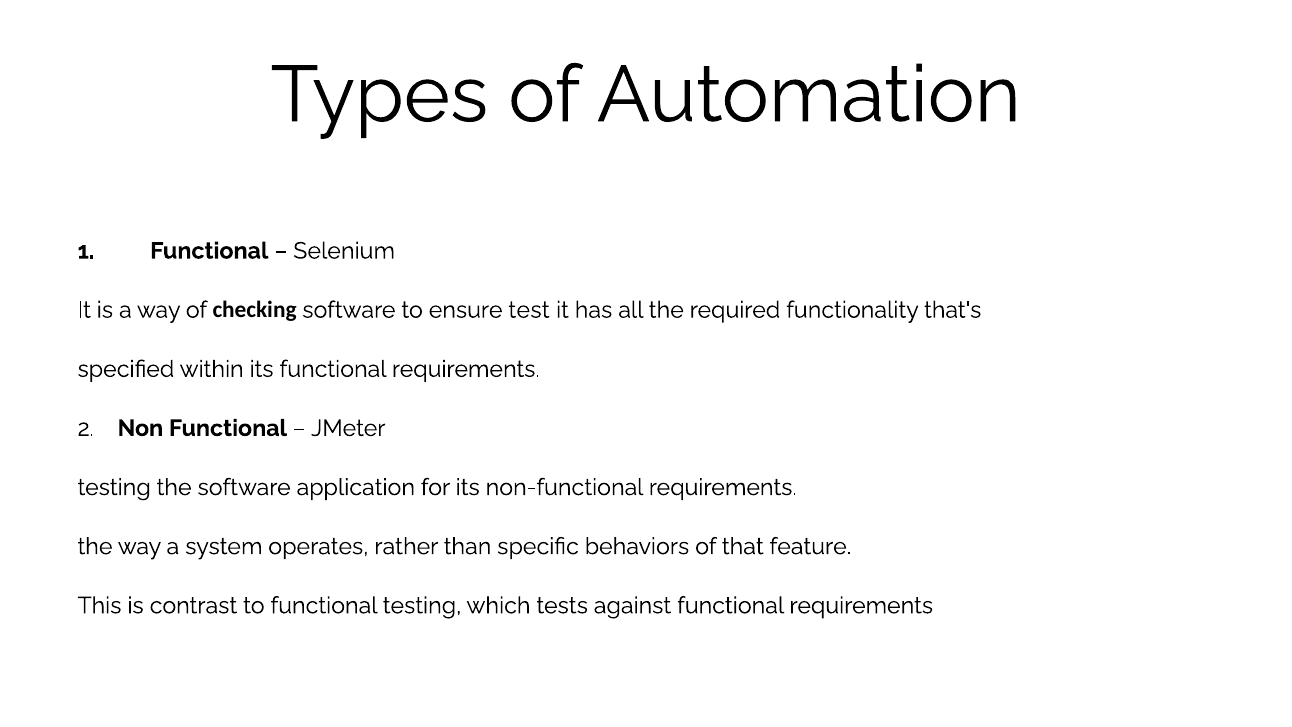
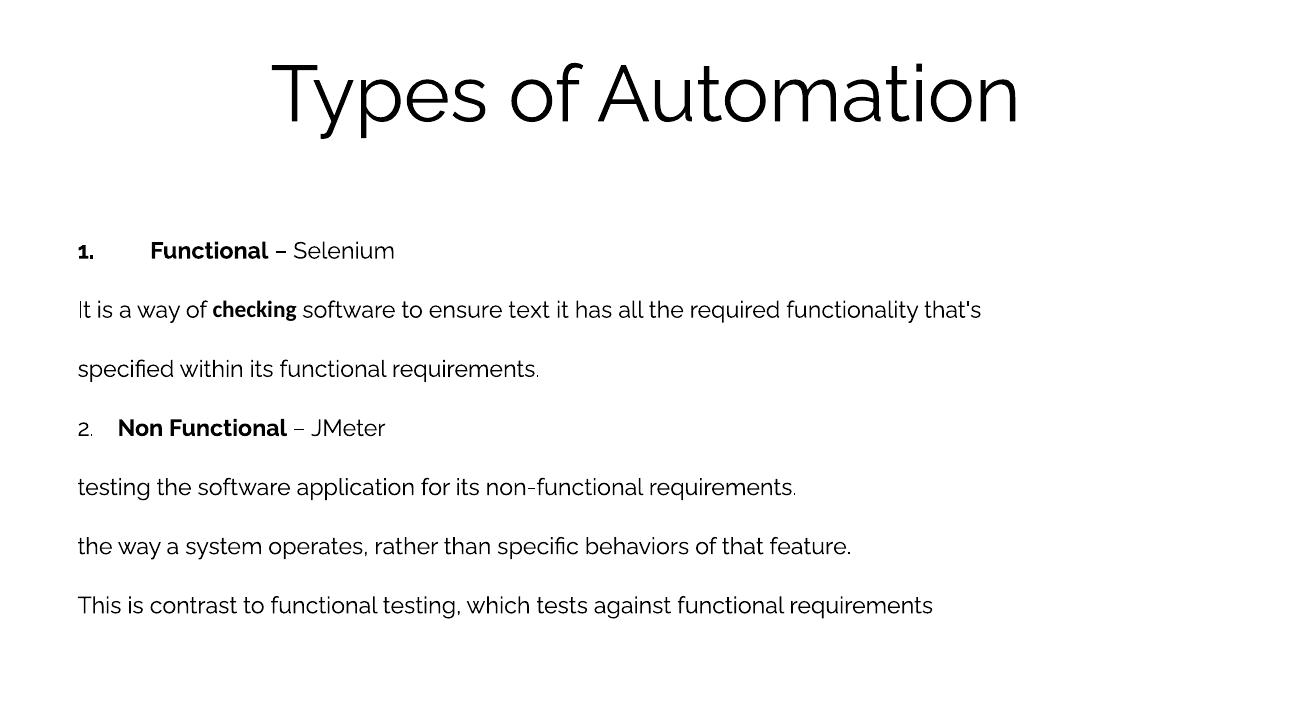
test: test -> text
